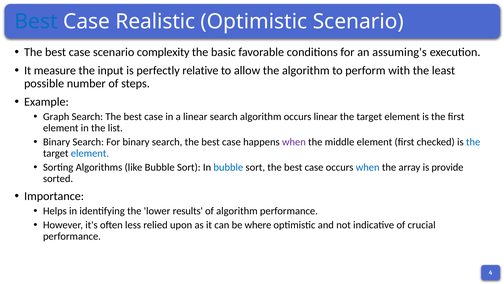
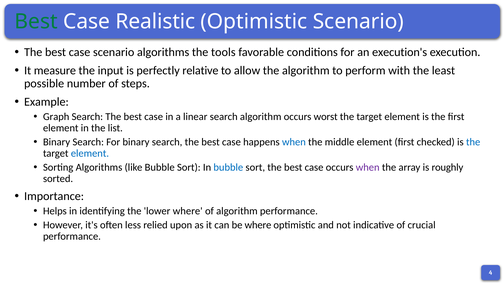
Best at (36, 21) colour: blue -> green
scenario complexity: complexity -> algorithms
basic: basic -> tools
assuming's: assuming's -> execution's
occurs linear: linear -> worst
when at (294, 142) colour: purple -> blue
when at (368, 167) colour: blue -> purple
provide: provide -> roughly
lower results: results -> where
